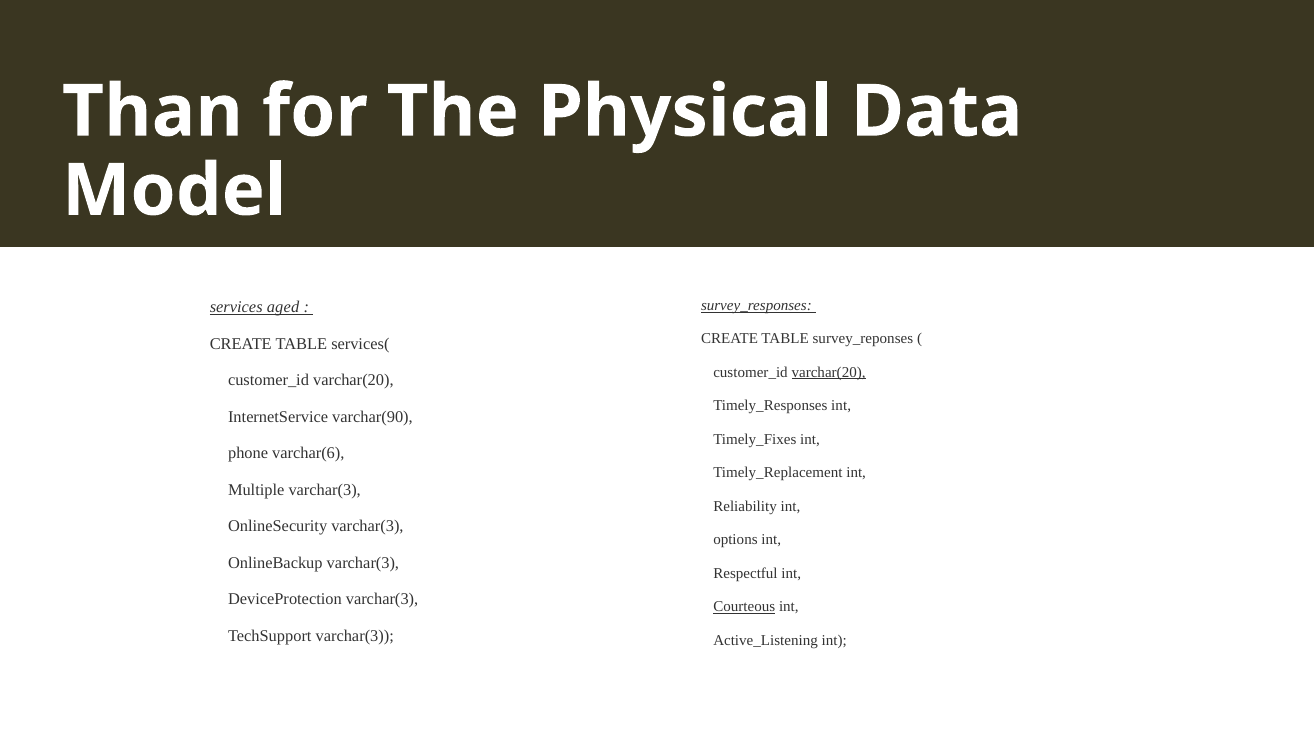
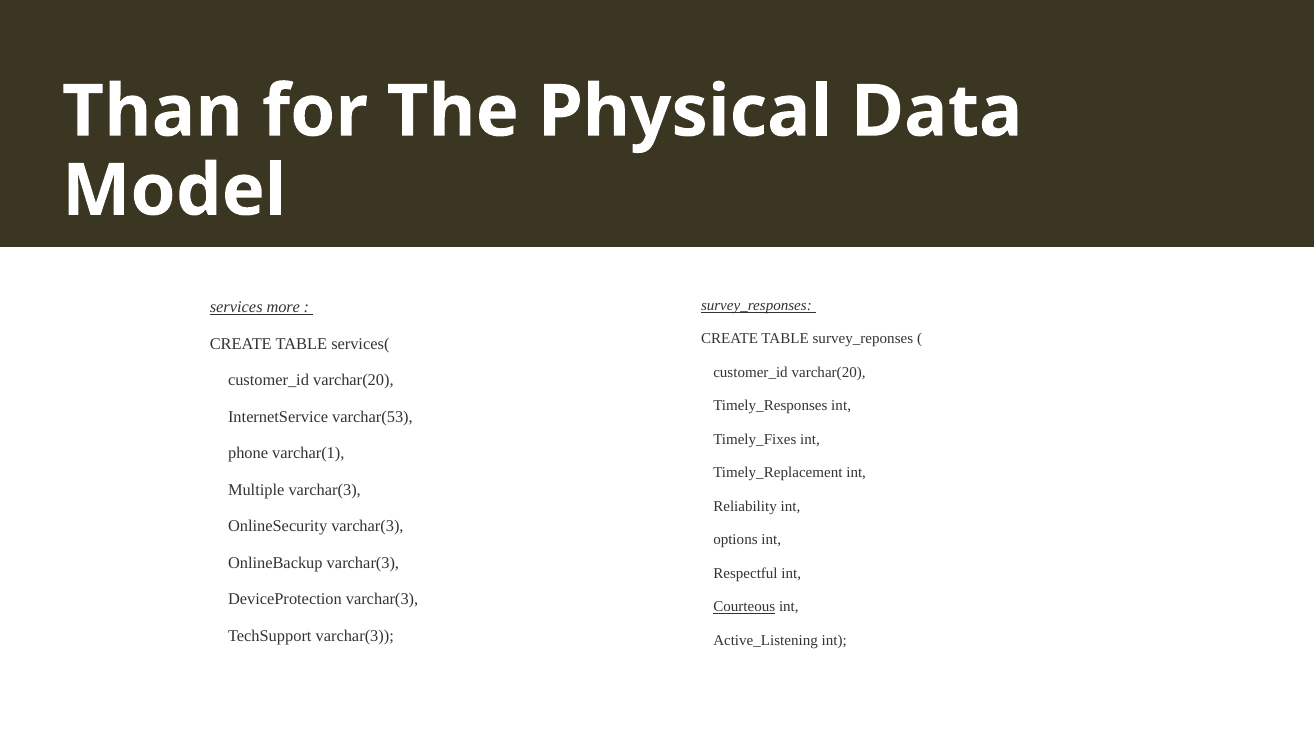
aged: aged -> more
varchar(20 at (829, 372) underline: present -> none
varchar(90: varchar(90 -> varchar(53
varchar(6: varchar(6 -> varchar(1
